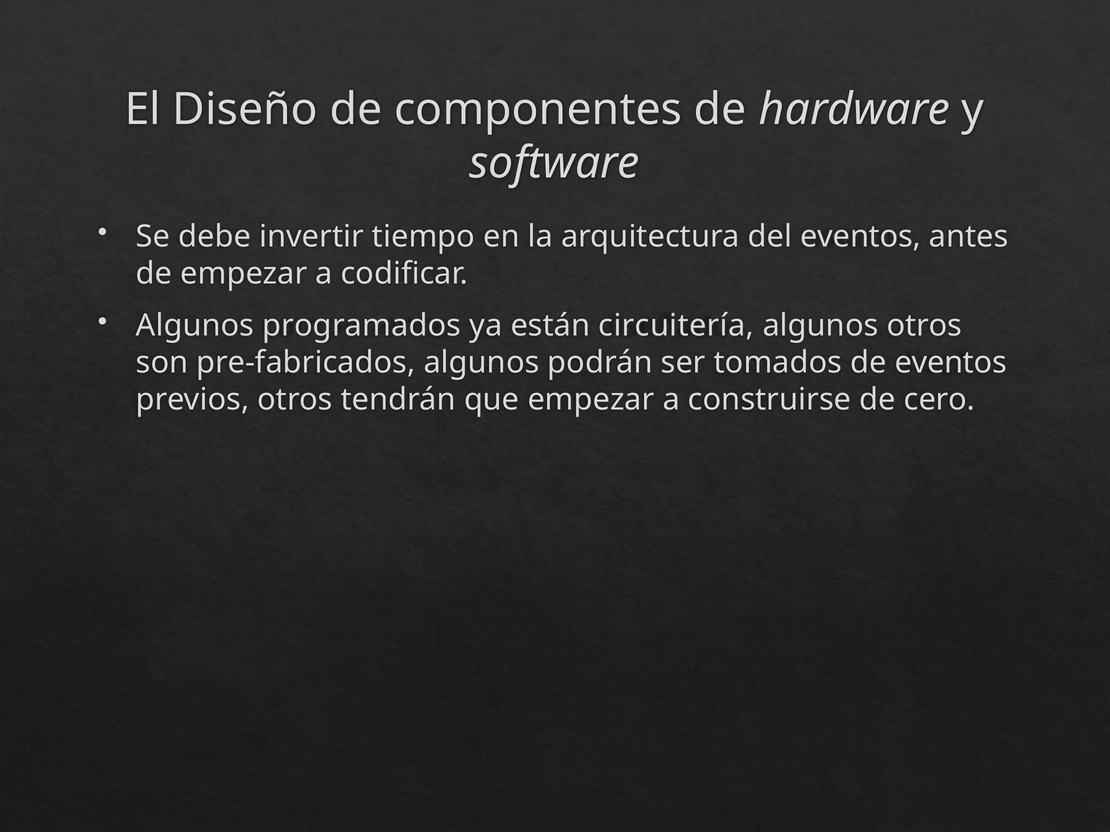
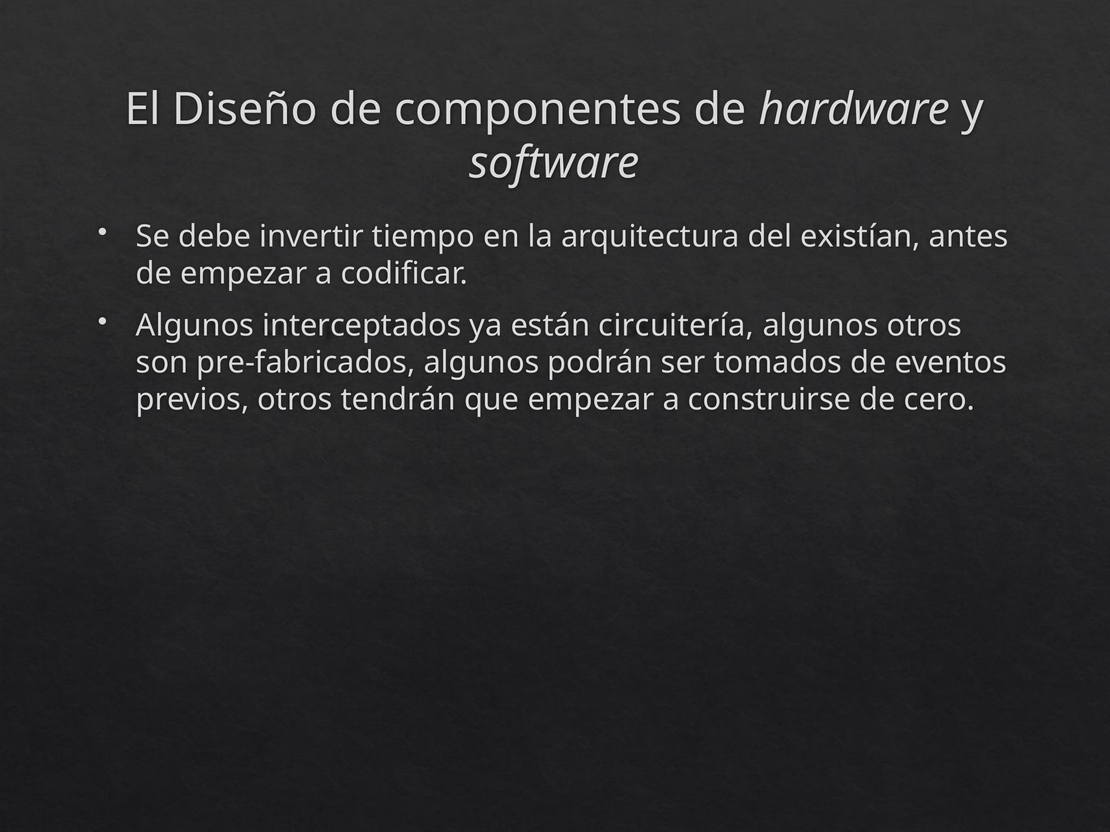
del eventos: eventos -> existían
programados: programados -> interceptados
